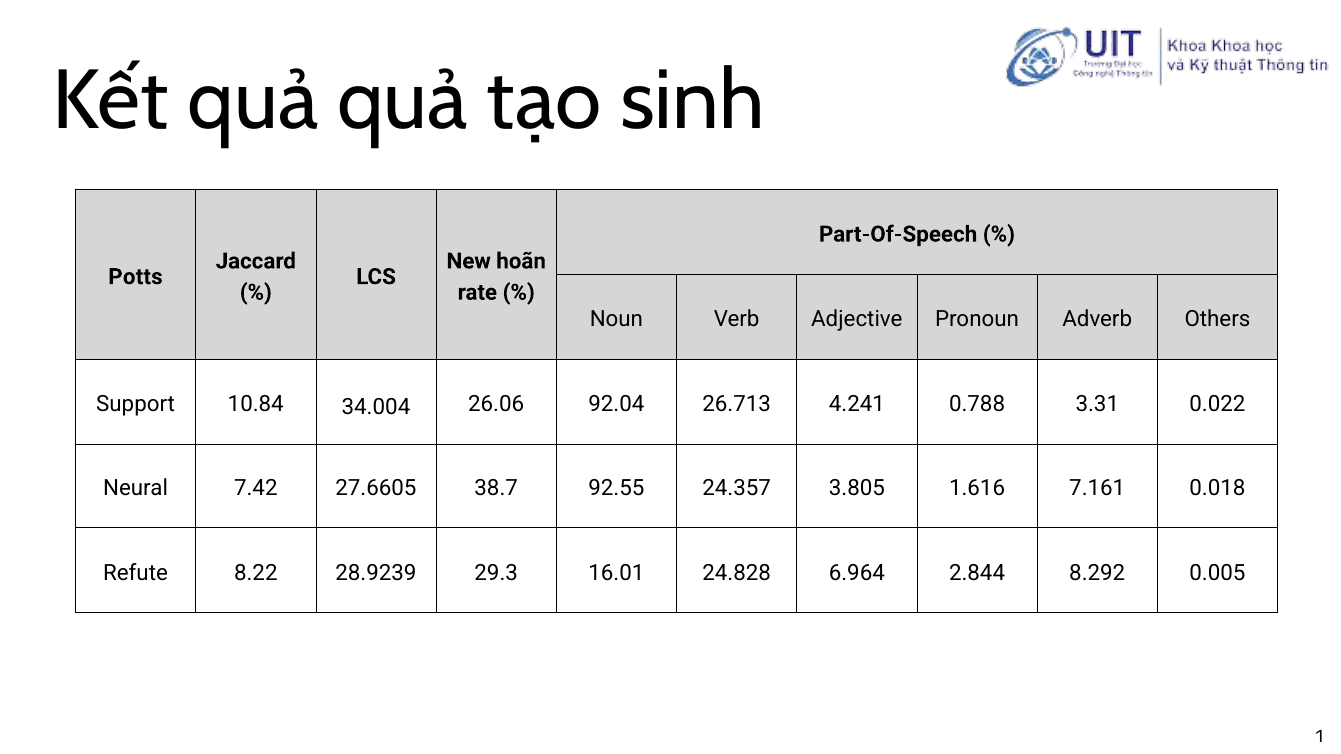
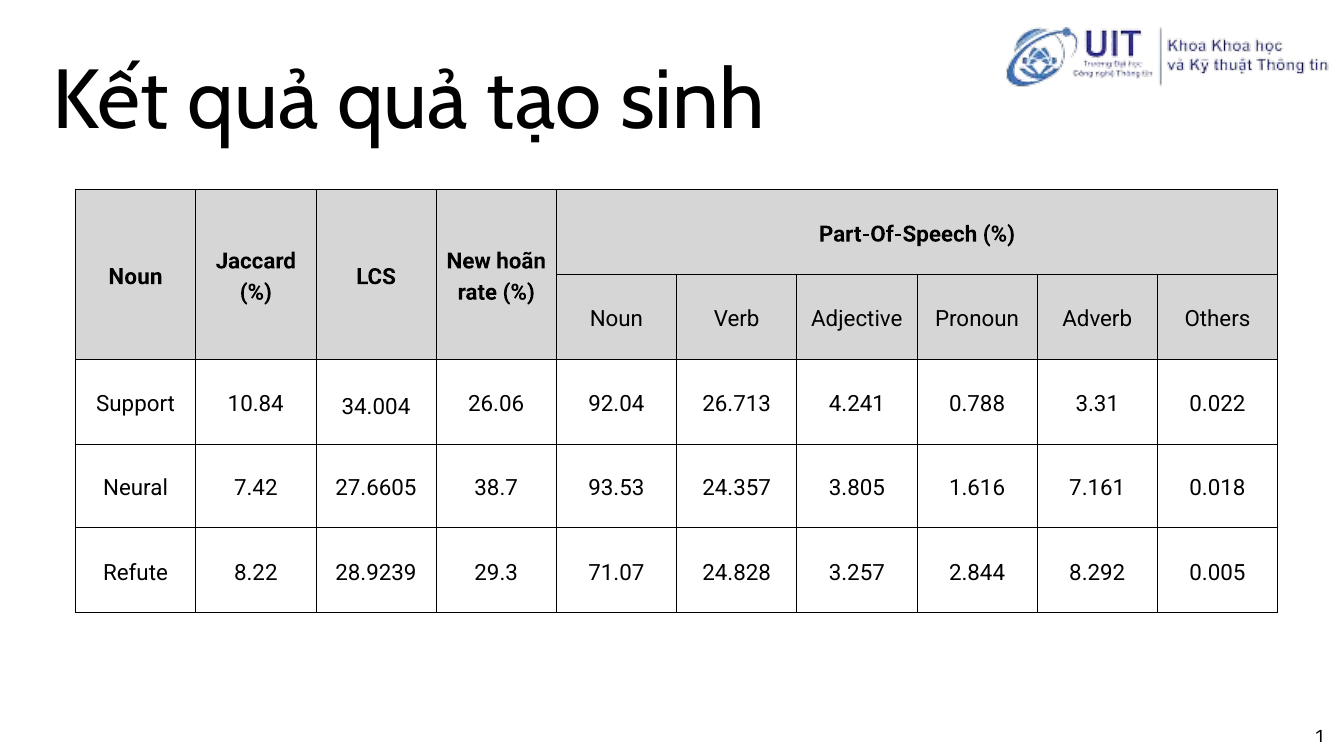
Potts at (135, 277): Potts -> Noun
92.55: 92.55 -> 93.53
16.01: 16.01 -> 71.07
6.964: 6.964 -> 3.257
